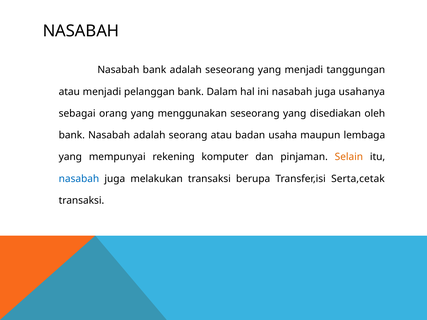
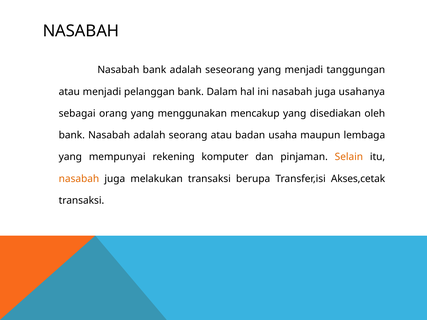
menggunakan seseorang: seseorang -> mencakup
nasabah at (79, 179) colour: blue -> orange
Serta,cetak: Serta,cetak -> Akses,cetak
